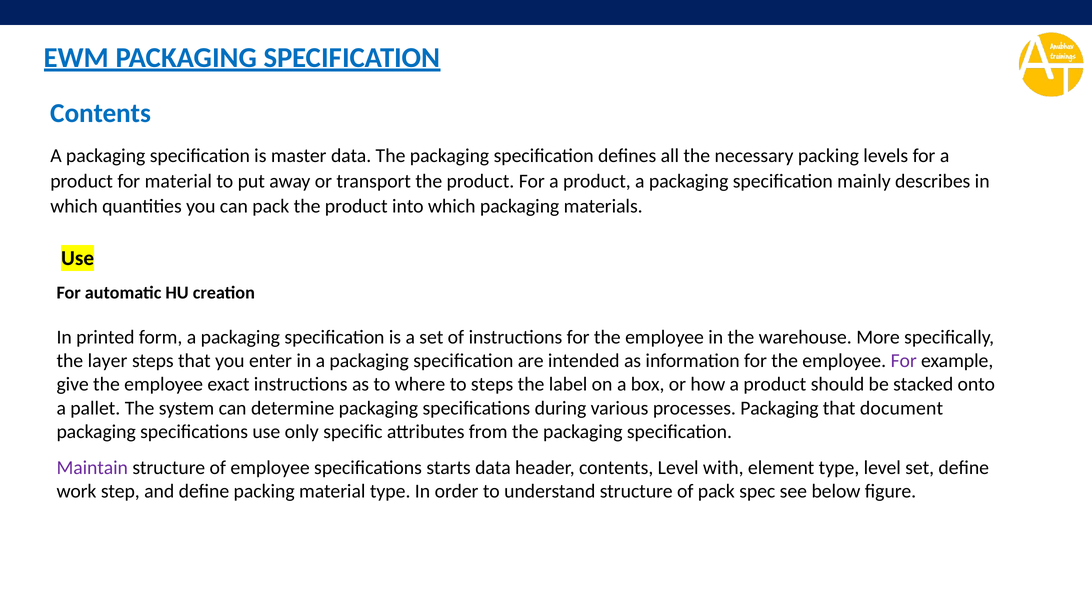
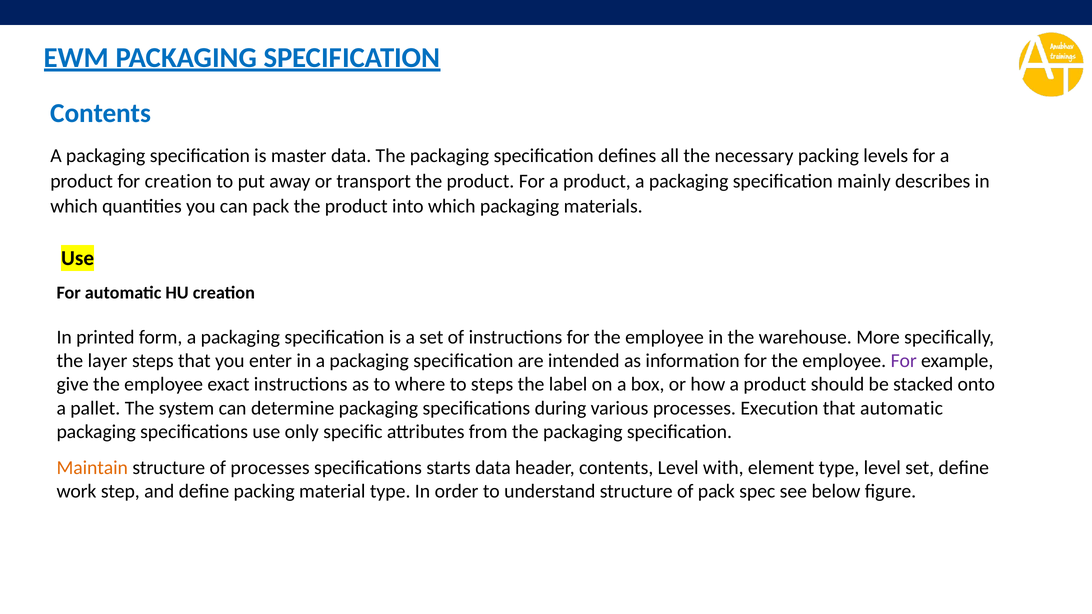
for material: material -> creation
processes Packaging: Packaging -> Execution
that document: document -> automatic
Maintain colour: purple -> orange
of employee: employee -> processes
